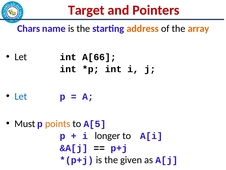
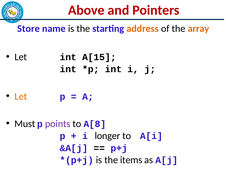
Target: Target -> Above
Chars: Chars -> Store
A[66: A[66 -> A[15
Let at (21, 96) colour: blue -> orange
points colour: orange -> purple
A[5: A[5 -> A[8
given: given -> items
